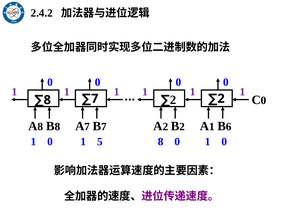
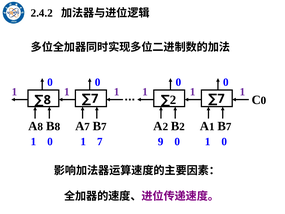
2 at (221, 99): 2 -> 7
6 at (229, 126): 6 -> 7
0 5: 5 -> 7
1 8: 8 -> 9
